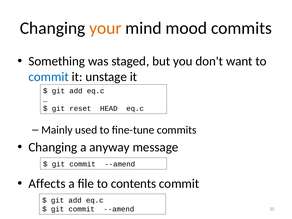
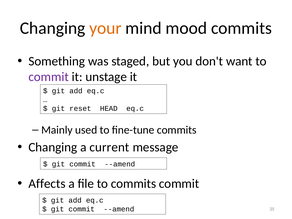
commit at (49, 77) colour: blue -> purple
anyway: anyway -> current
to contents: contents -> commits
